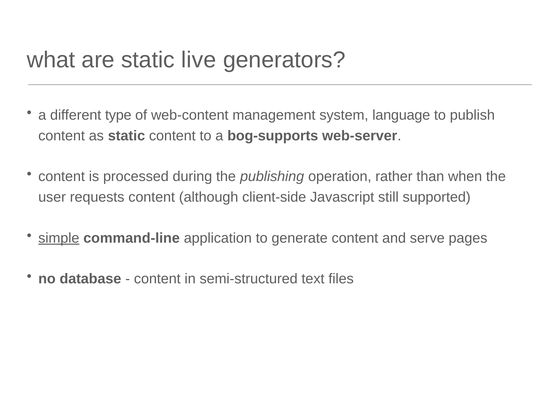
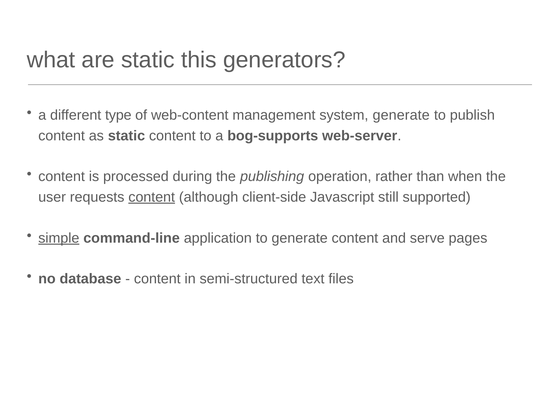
live: live -> this
system language: language -> generate
content at (152, 197) underline: none -> present
